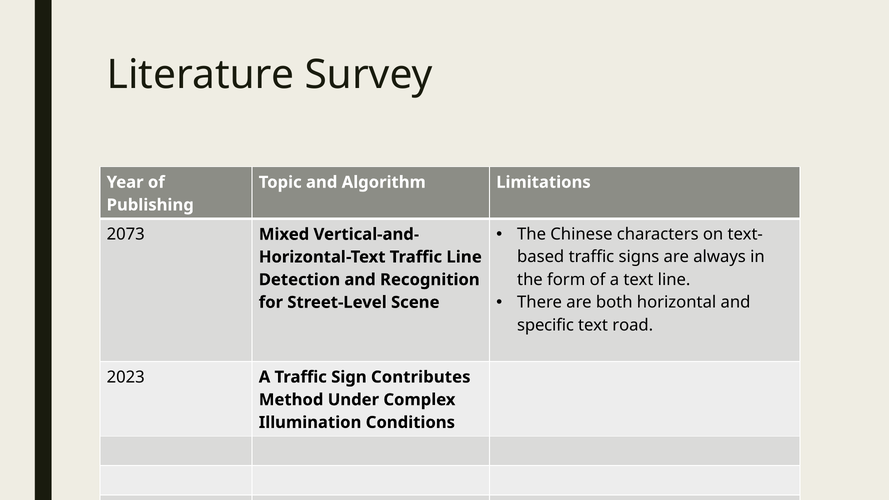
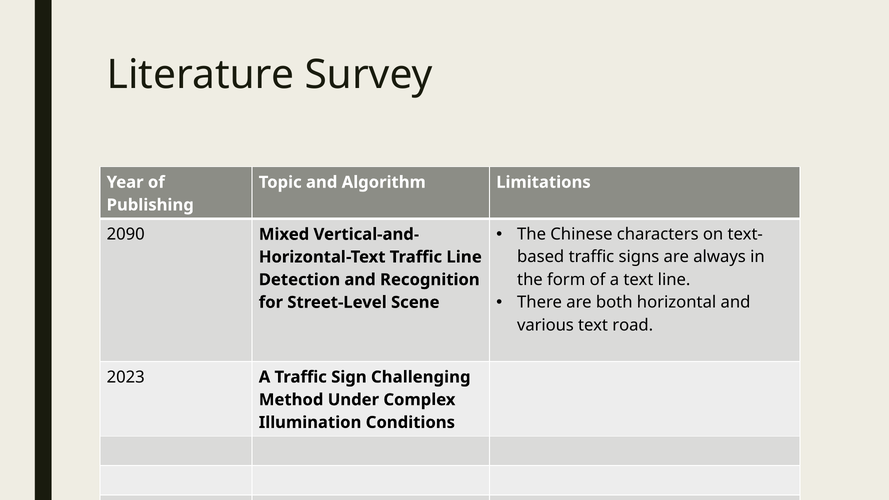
2073: 2073 -> 2090
specific: specific -> various
Contributes: Contributes -> Challenging
